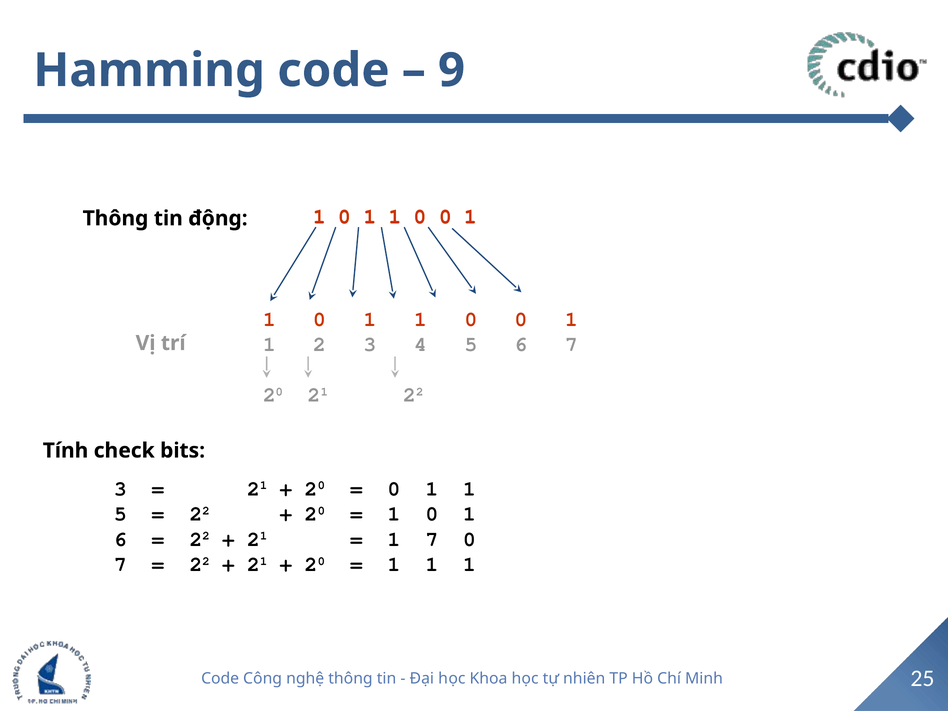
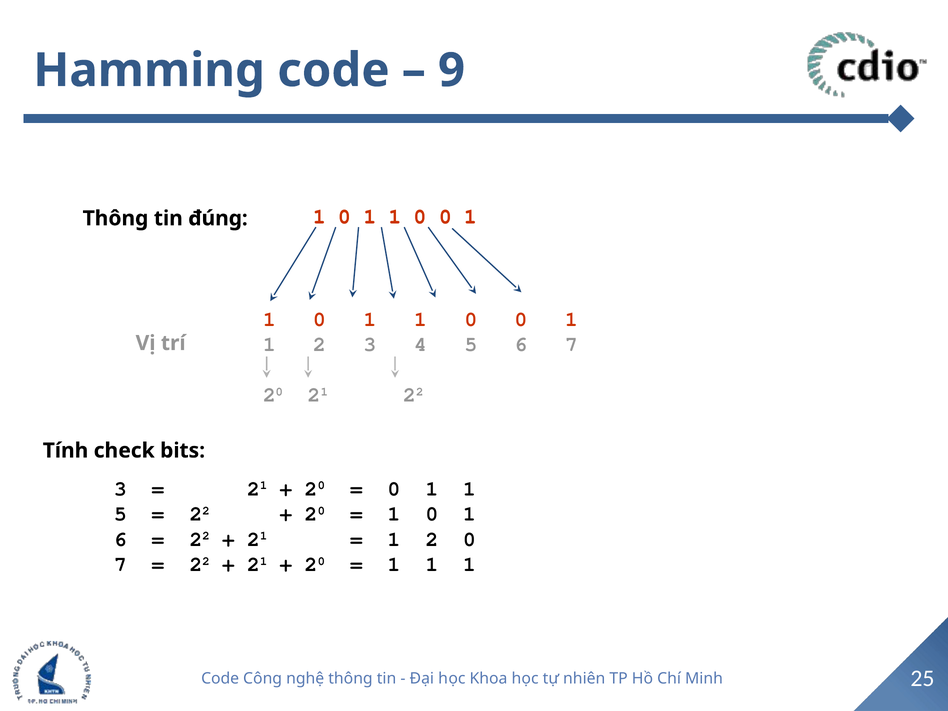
động: động -> đúng
7 at (432, 539): 7 -> 2
